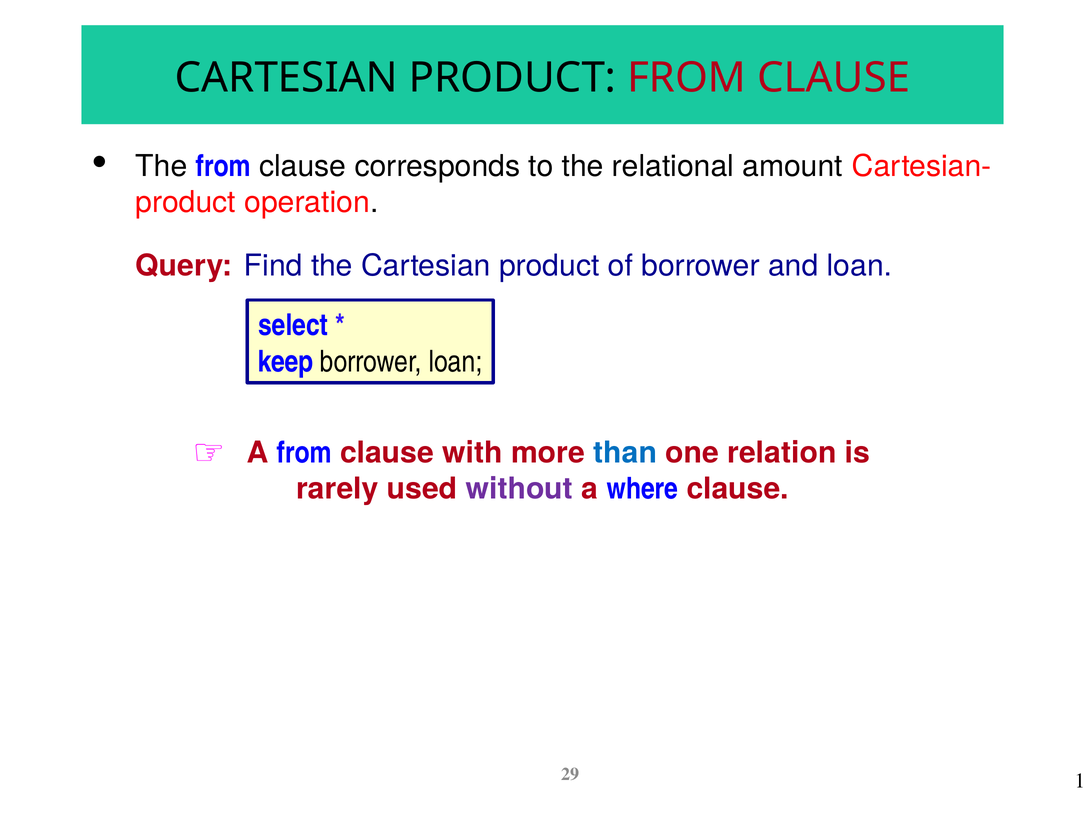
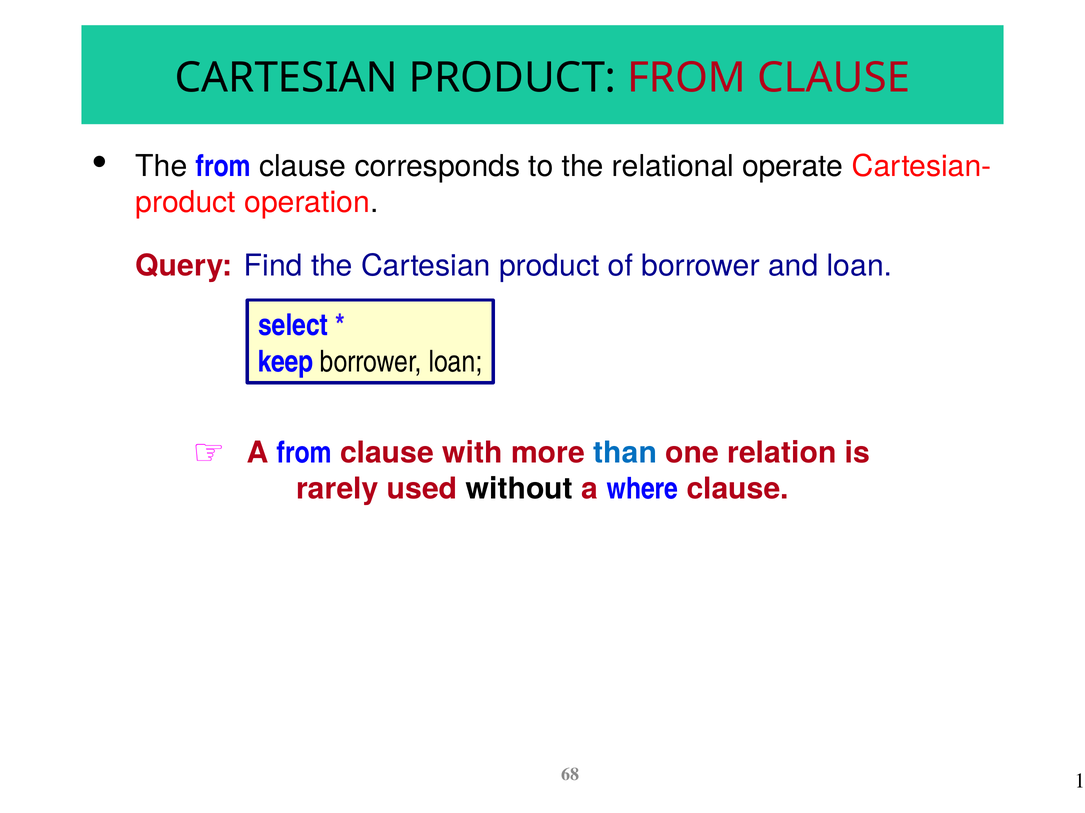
amount: amount -> operate
without colour: purple -> black
29: 29 -> 68
